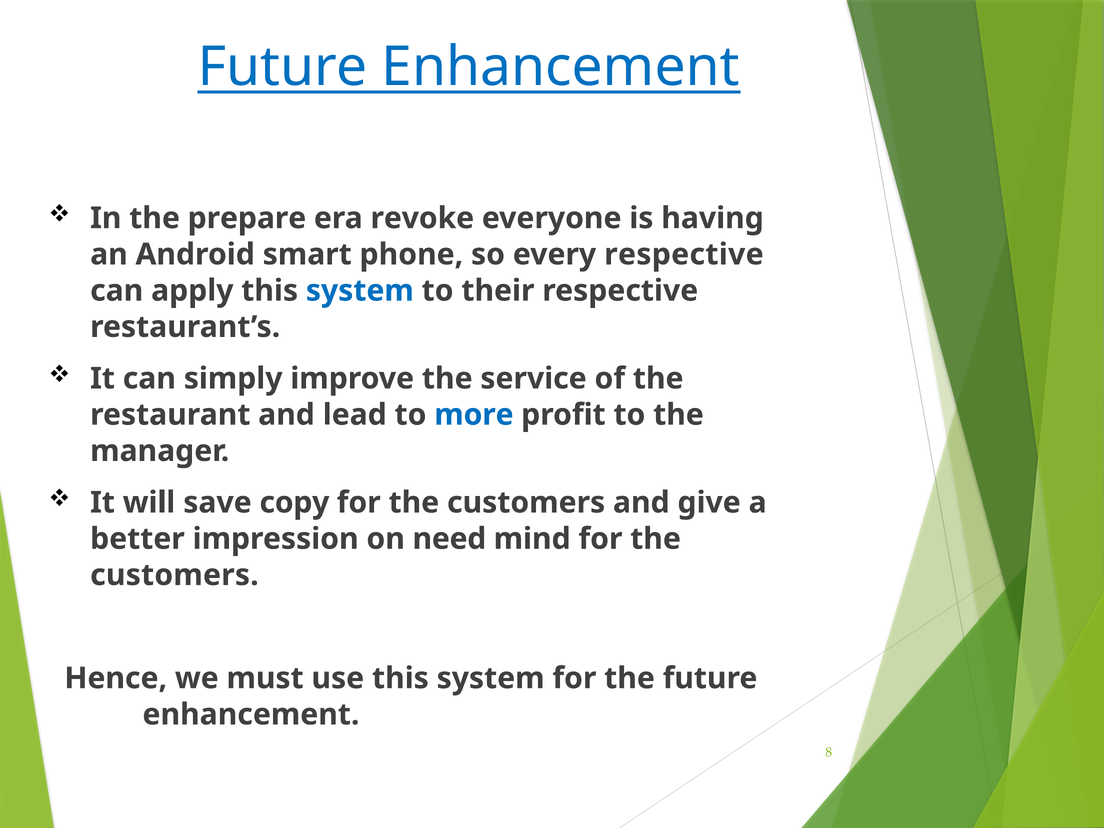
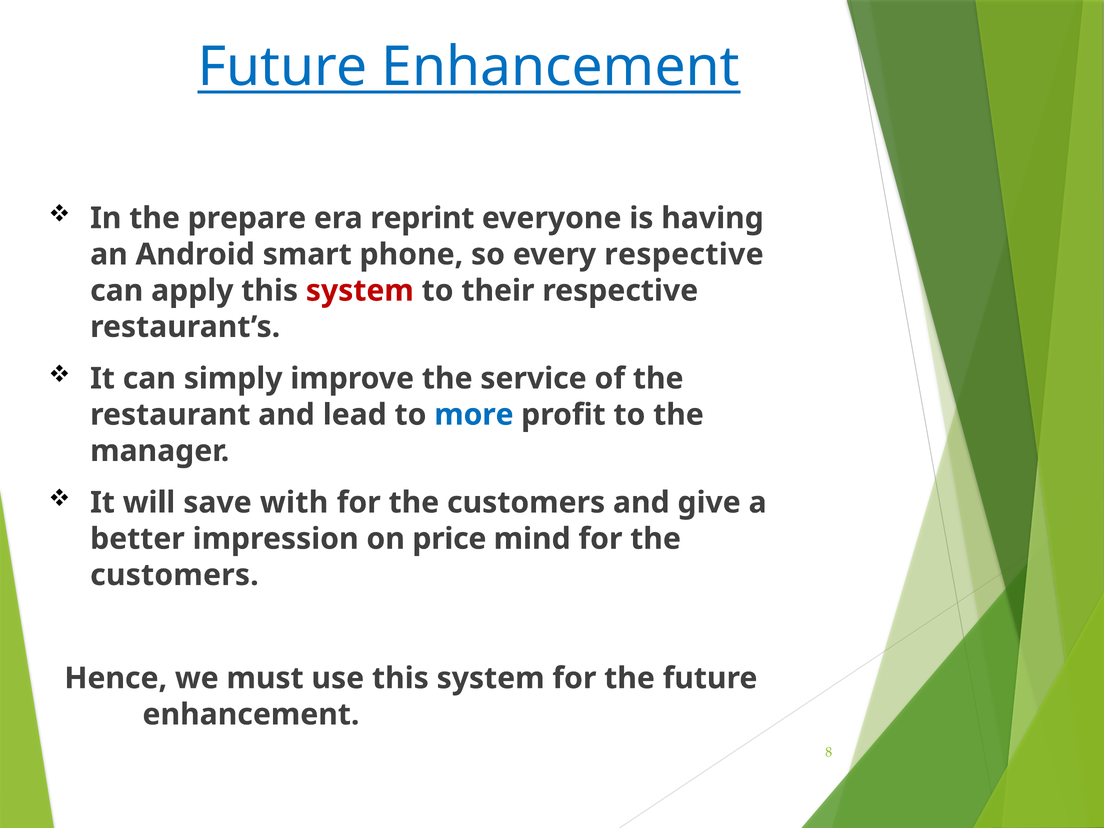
revoke: revoke -> reprint
system at (360, 291) colour: blue -> red
copy: copy -> with
need: need -> price
